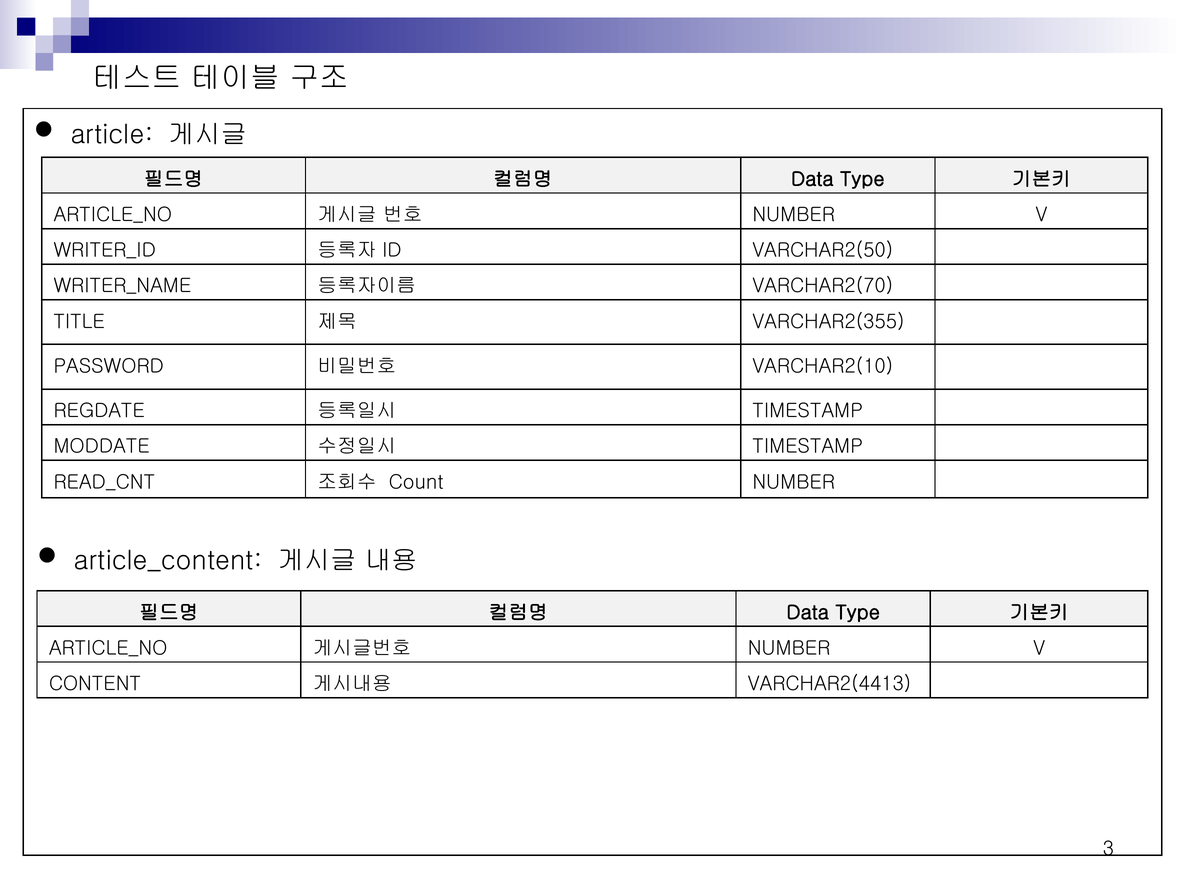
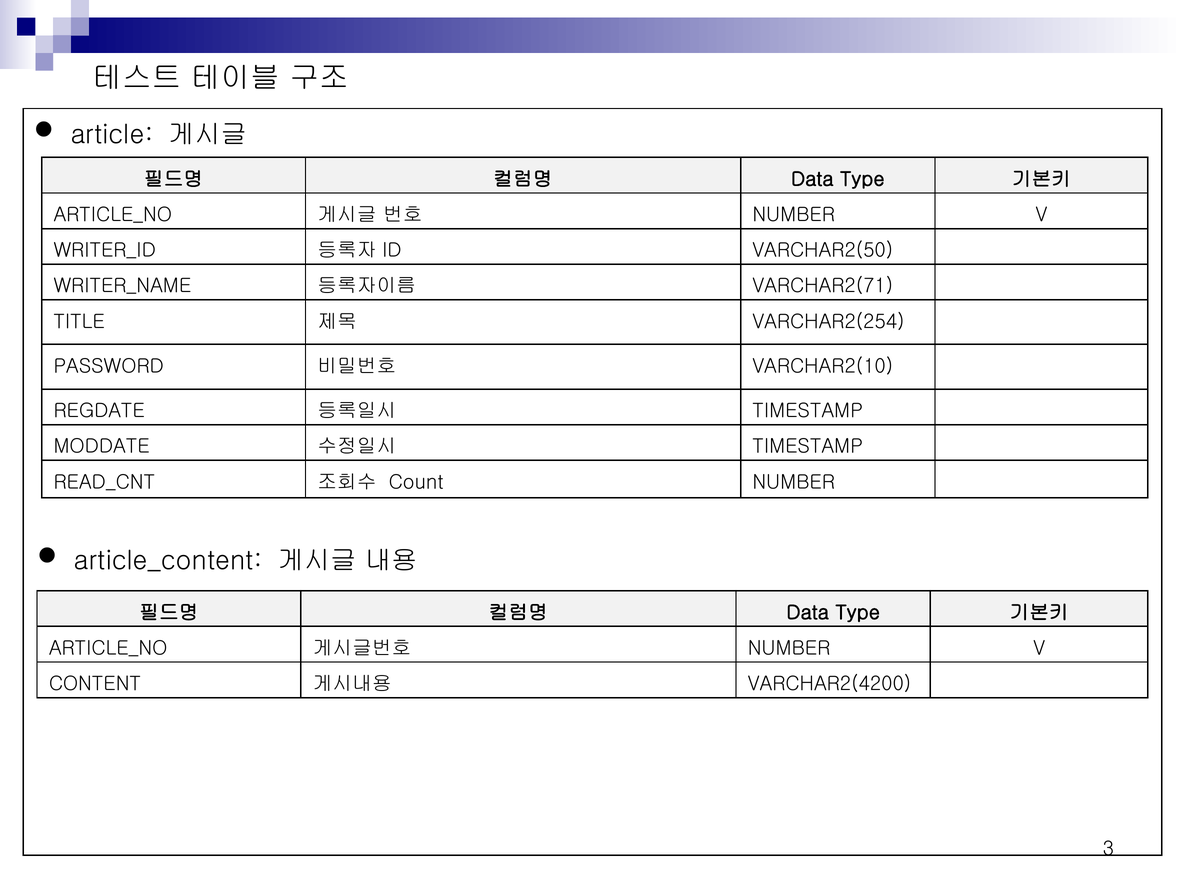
VARCHAR2(70: VARCHAR2(70 -> VARCHAR2(71
VARCHAR2(355: VARCHAR2(355 -> VARCHAR2(254
VARCHAR2(4413: VARCHAR2(4413 -> VARCHAR2(4200
